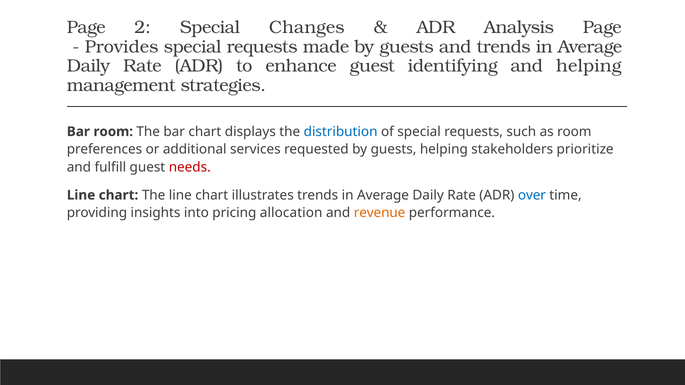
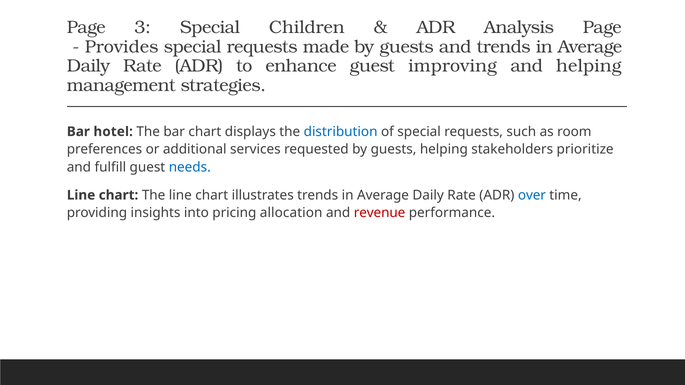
2: 2 -> 3
Changes: Changes -> Children
identifying: identifying -> improving
Bar room: room -> hotel
needs colour: red -> blue
revenue colour: orange -> red
